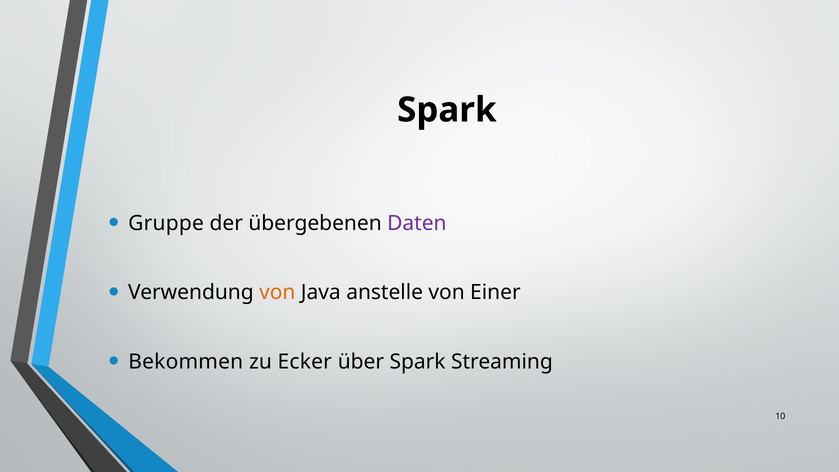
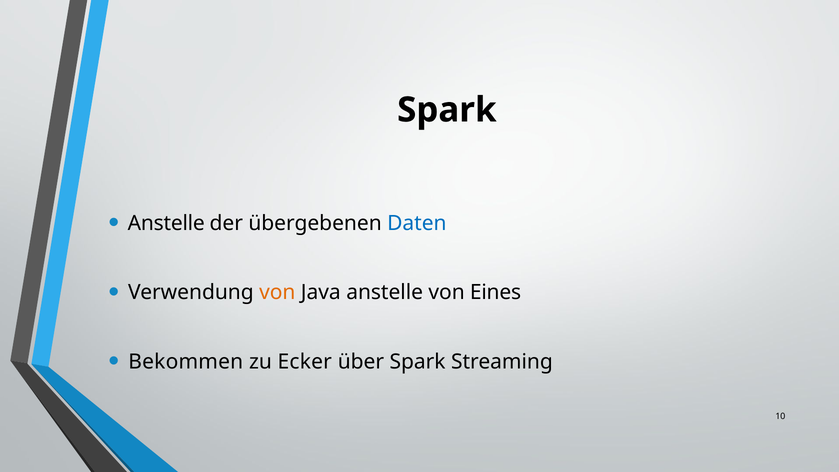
Gruppe at (166, 223): Gruppe -> Anstelle
Daten colour: purple -> blue
Einer: Einer -> Eines
